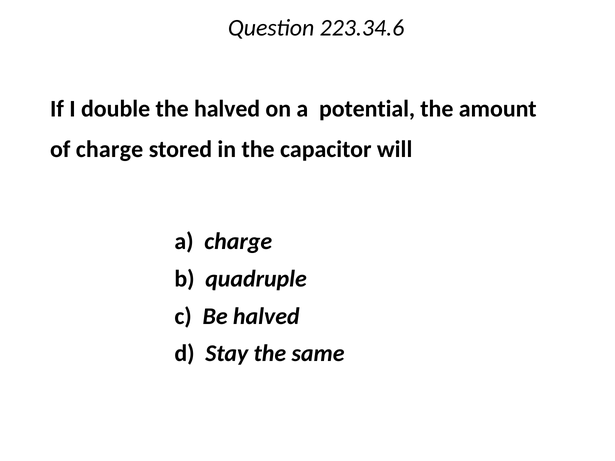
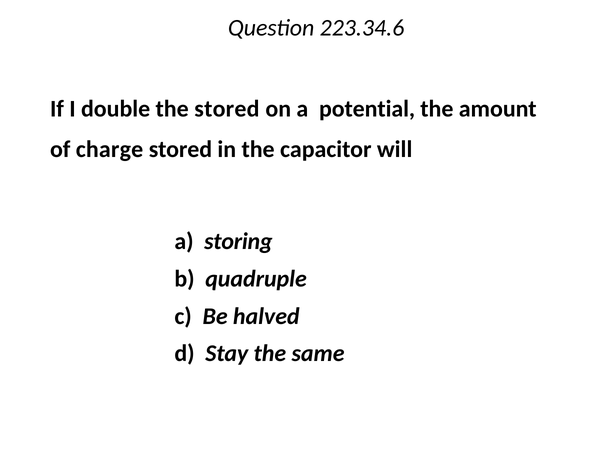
the halved: halved -> stored
a charge: charge -> storing
